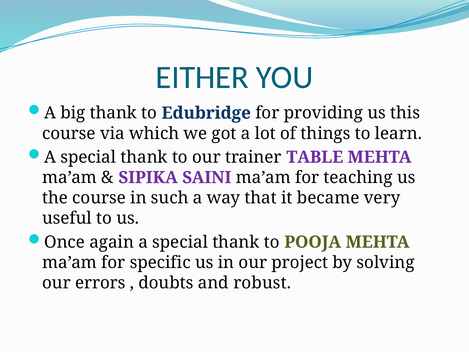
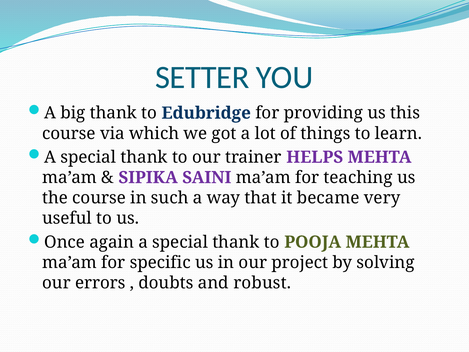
EITHER: EITHER -> SETTER
TABLE: TABLE -> HELPS
